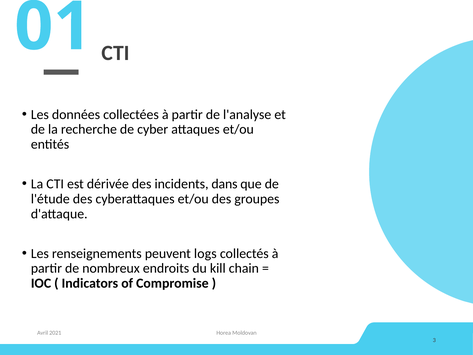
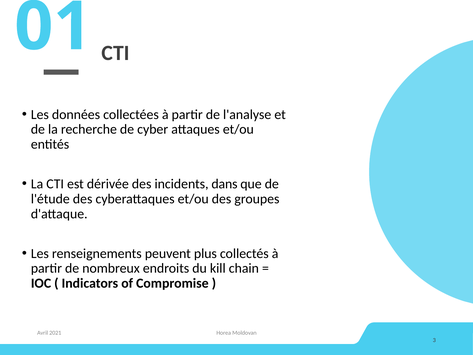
logs: logs -> plus
